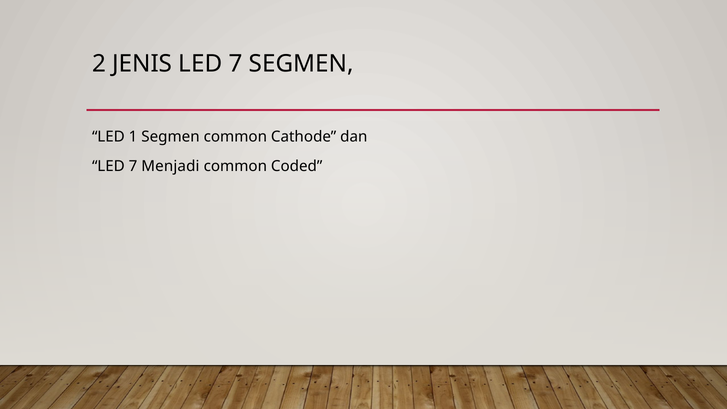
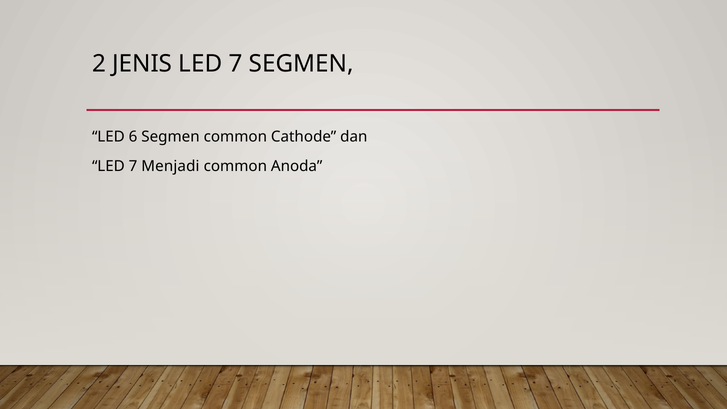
1: 1 -> 6
Coded: Coded -> Anoda
